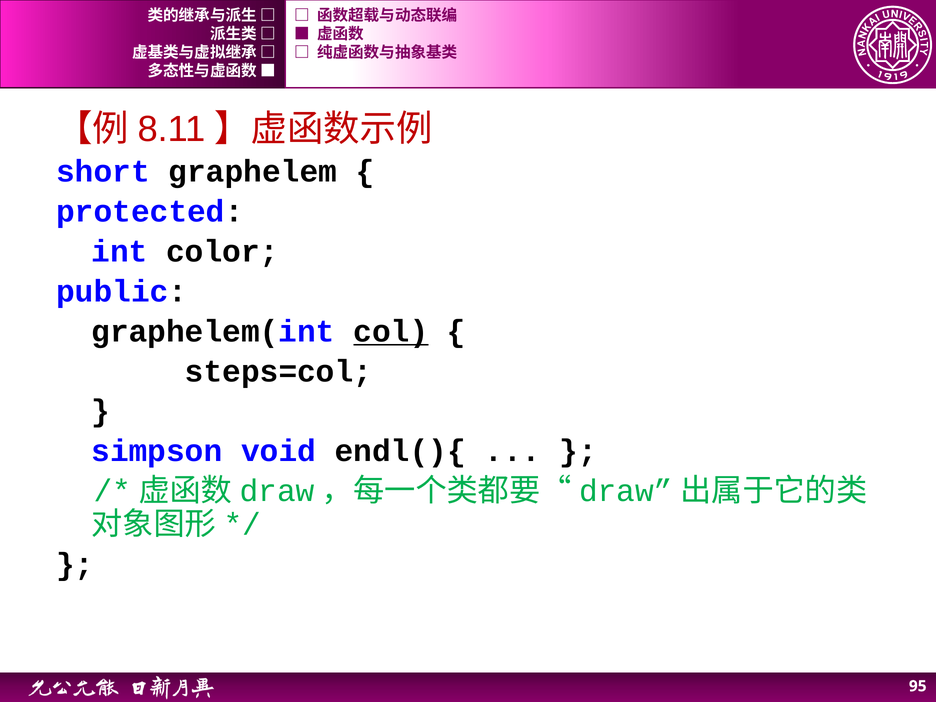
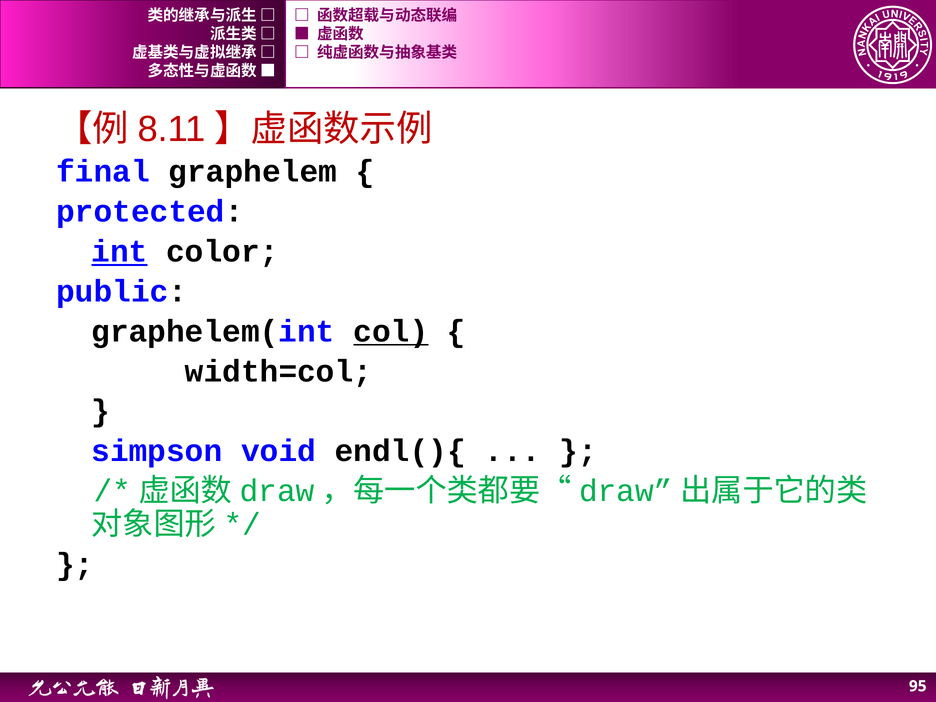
short: short -> final
int underline: none -> present
steps=col: steps=col -> width=col
